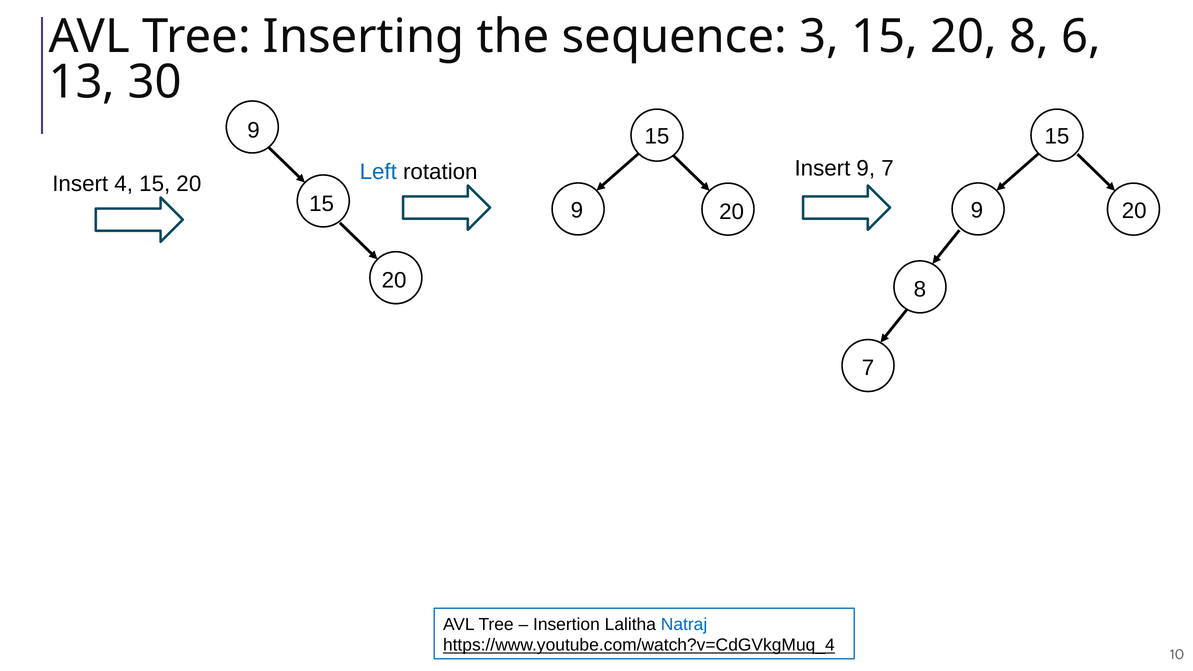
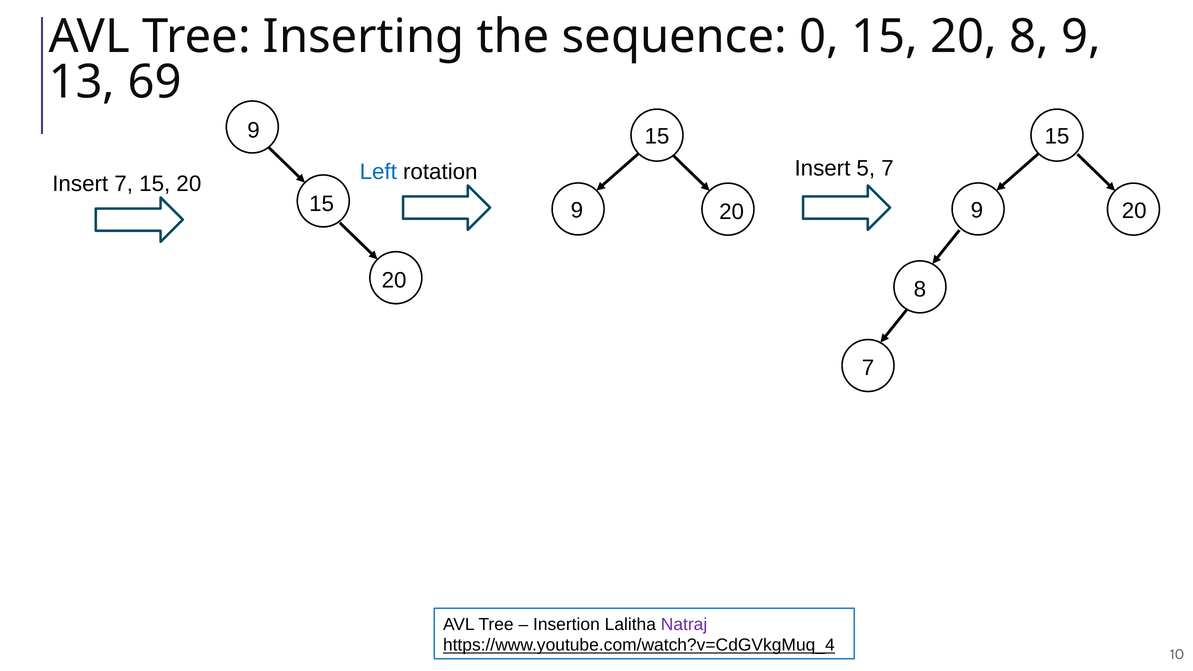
3: 3 -> 0
8 6: 6 -> 9
30: 30 -> 69
Insert 9: 9 -> 5
Insert 4: 4 -> 7
Natraj colour: blue -> purple
